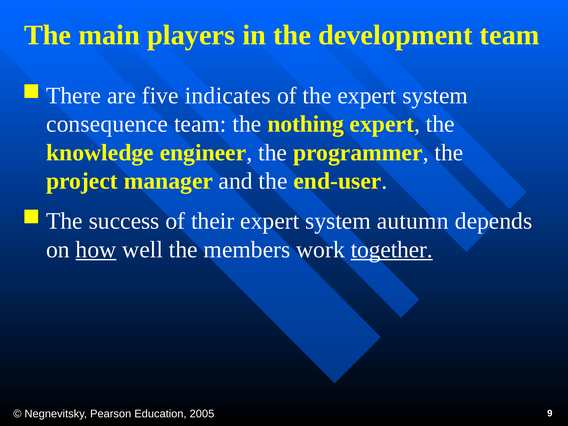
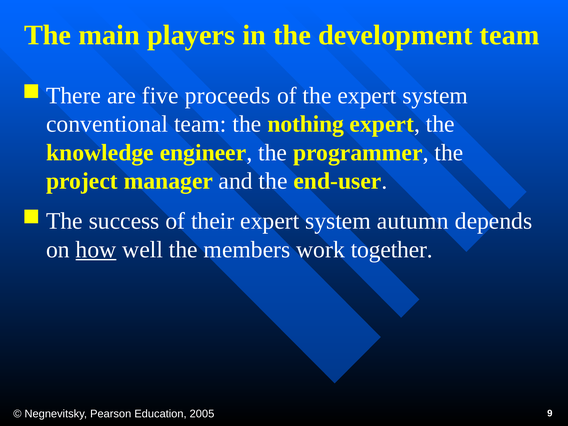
indicates: indicates -> proceeds
consequence: consequence -> conventional
together underline: present -> none
